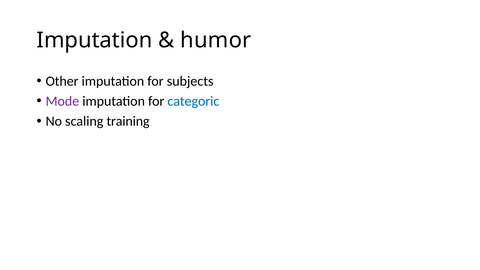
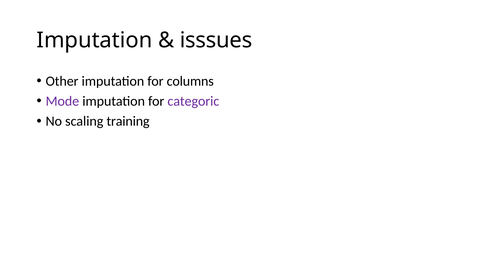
humor: humor -> isssues
subjects: subjects -> columns
categoric colour: blue -> purple
